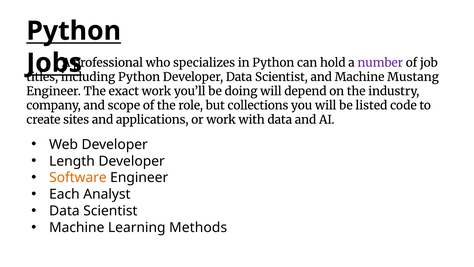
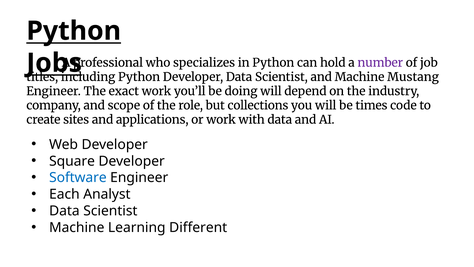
listed: listed -> times
Length: Length -> Square
Software colour: orange -> blue
Methods: Methods -> Different
